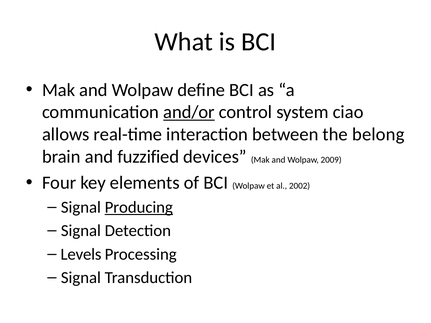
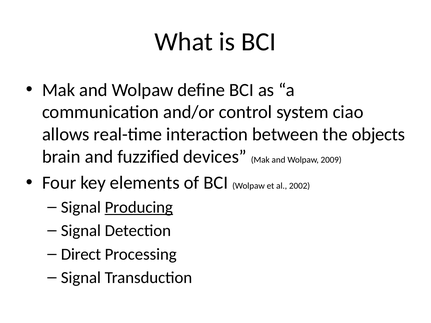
and/or underline: present -> none
belong: belong -> objects
Levels: Levels -> Direct
